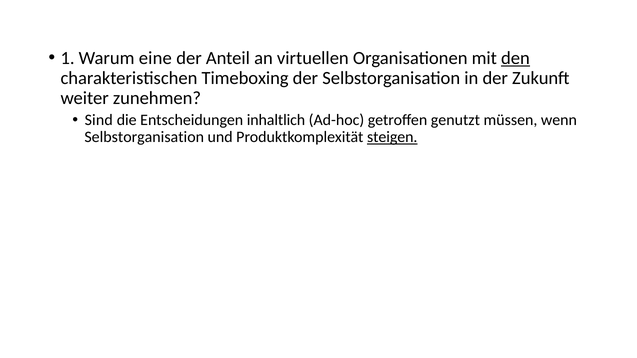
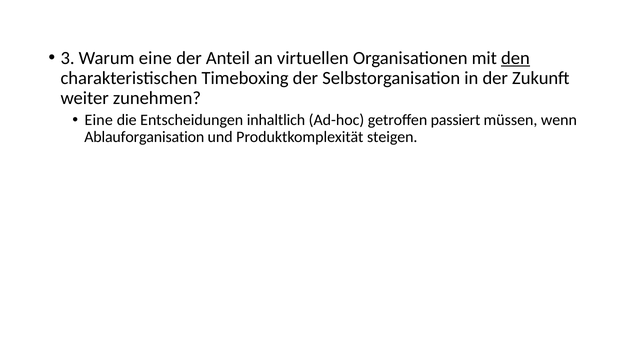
1: 1 -> 3
Sind at (99, 120): Sind -> Eine
genutzt: genutzt -> passiert
Selbstorganisation at (144, 137): Selbstorganisation -> Ablauforganisation
steigen underline: present -> none
